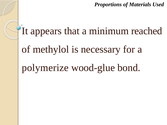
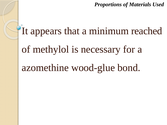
polymerize: polymerize -> azomethine
